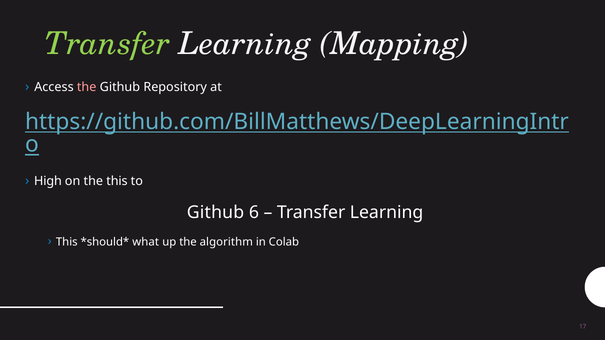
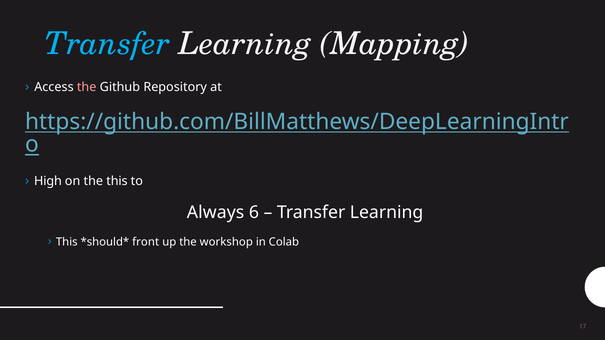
Transfer at (107, 44) colour: light green -> light blue
Github at (216, 212): Github -> Always
what: what -> front
algorithm: algorithm -> workshop
